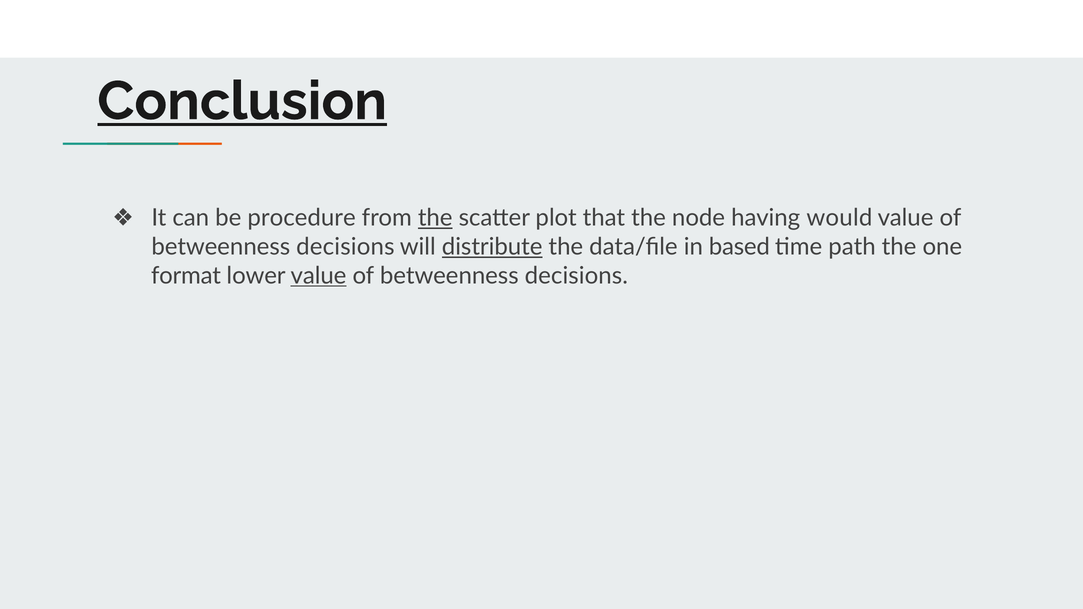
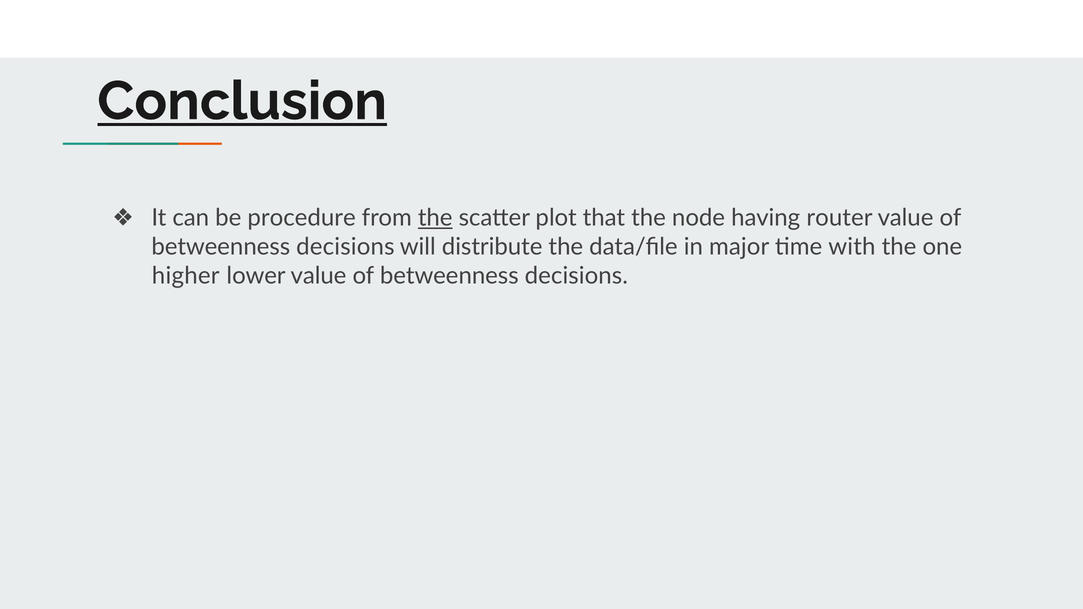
would: would -> router
distribute underline: present -> none
based: based -> major
path: path -> with
format: format -> higher
value at (319, 276) underline: present -> none
